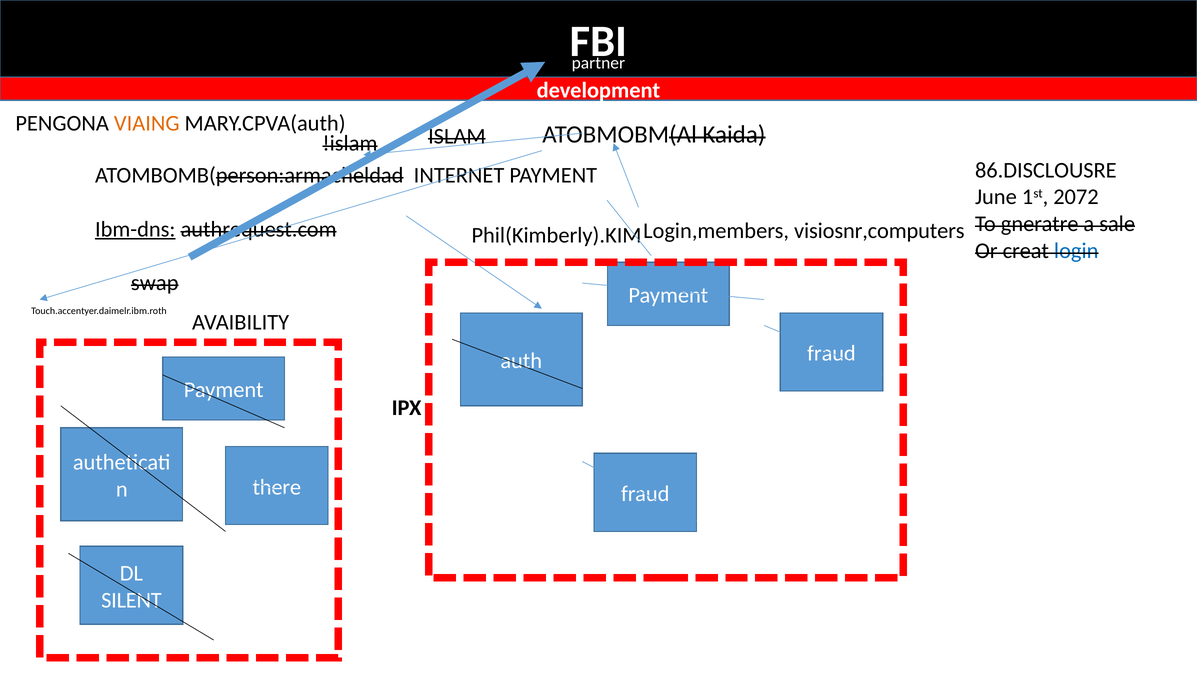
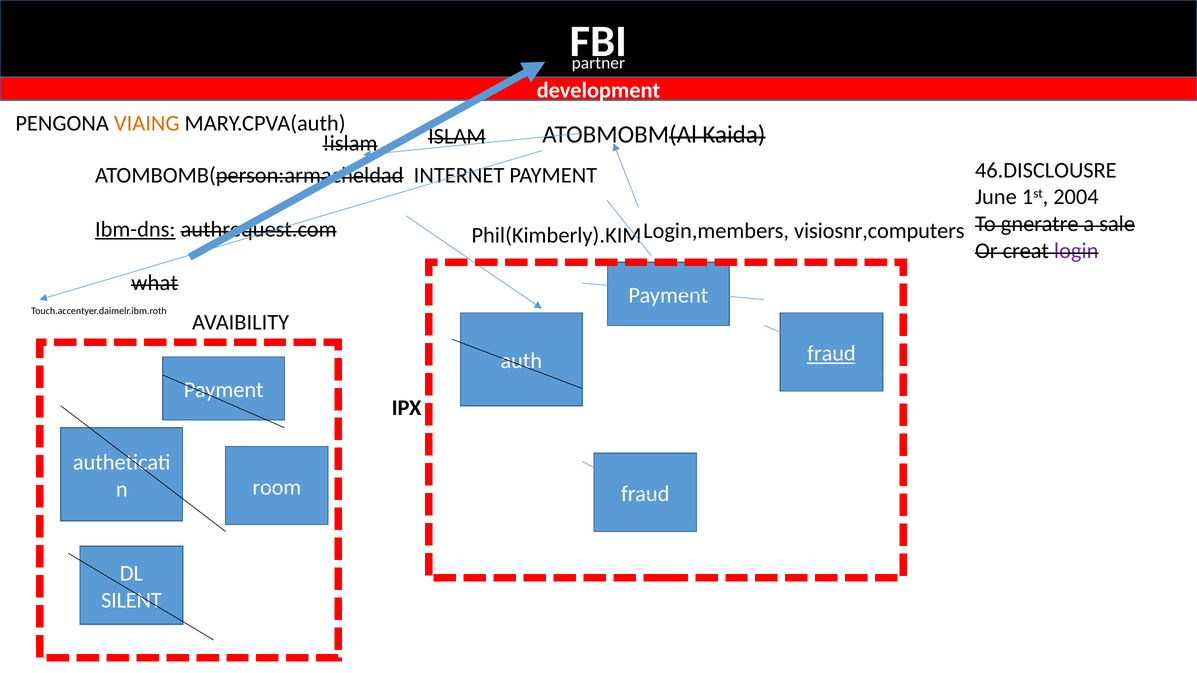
86.DISCLOUSRE: 86.DISCLOUSRE -> 46.DISCLOUSRE
2072: 2072 -> 2004
login colour: blue -> purple
swap: swap -> what
fraud at (831, 354) underline: none -> present
there: there -> room
